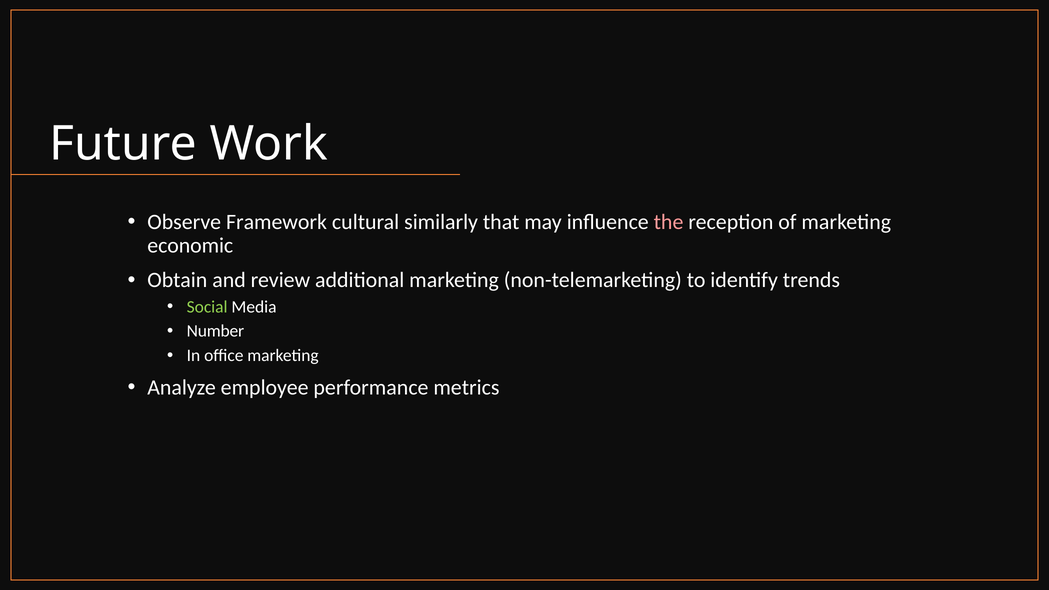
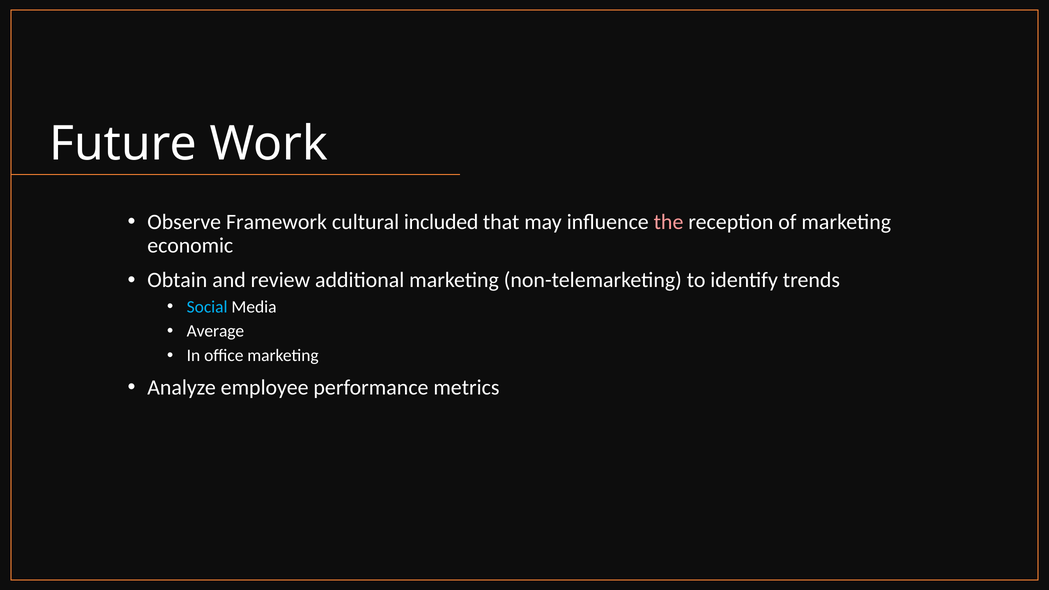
similarly: similarly -> included
Social colour: light green -> light blue
Number: Number -> Average
